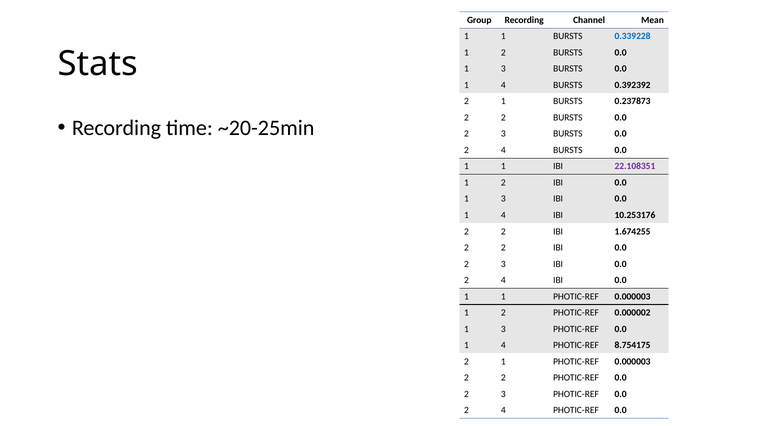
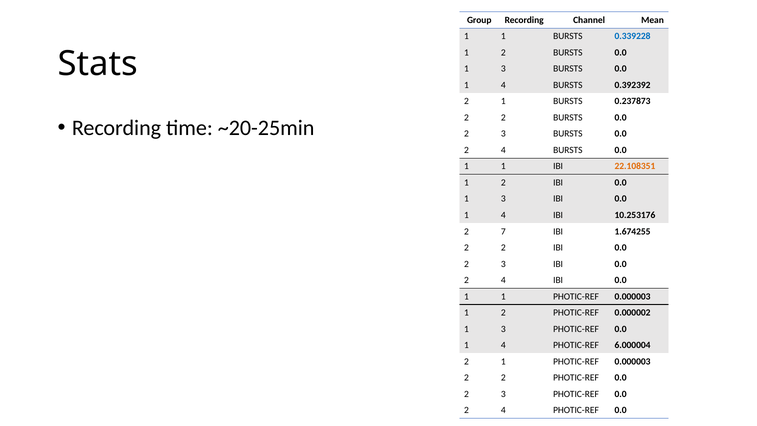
22.108351 colour: purple -> orange
2 at (503, 231): 2 -> 7
8.754175: 8.754175 -> 6.000004
